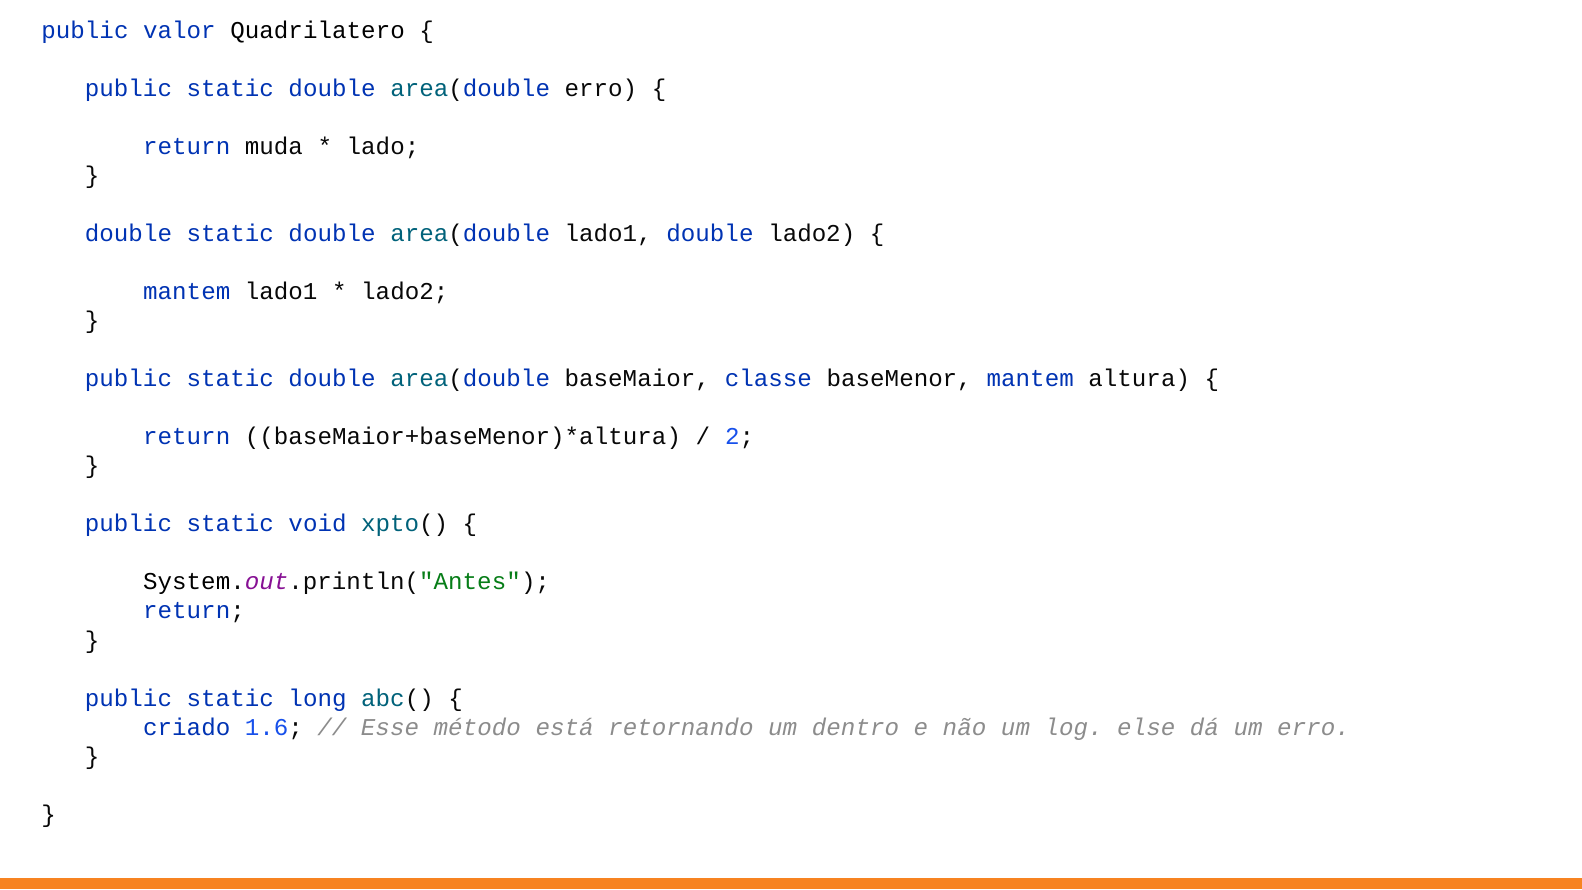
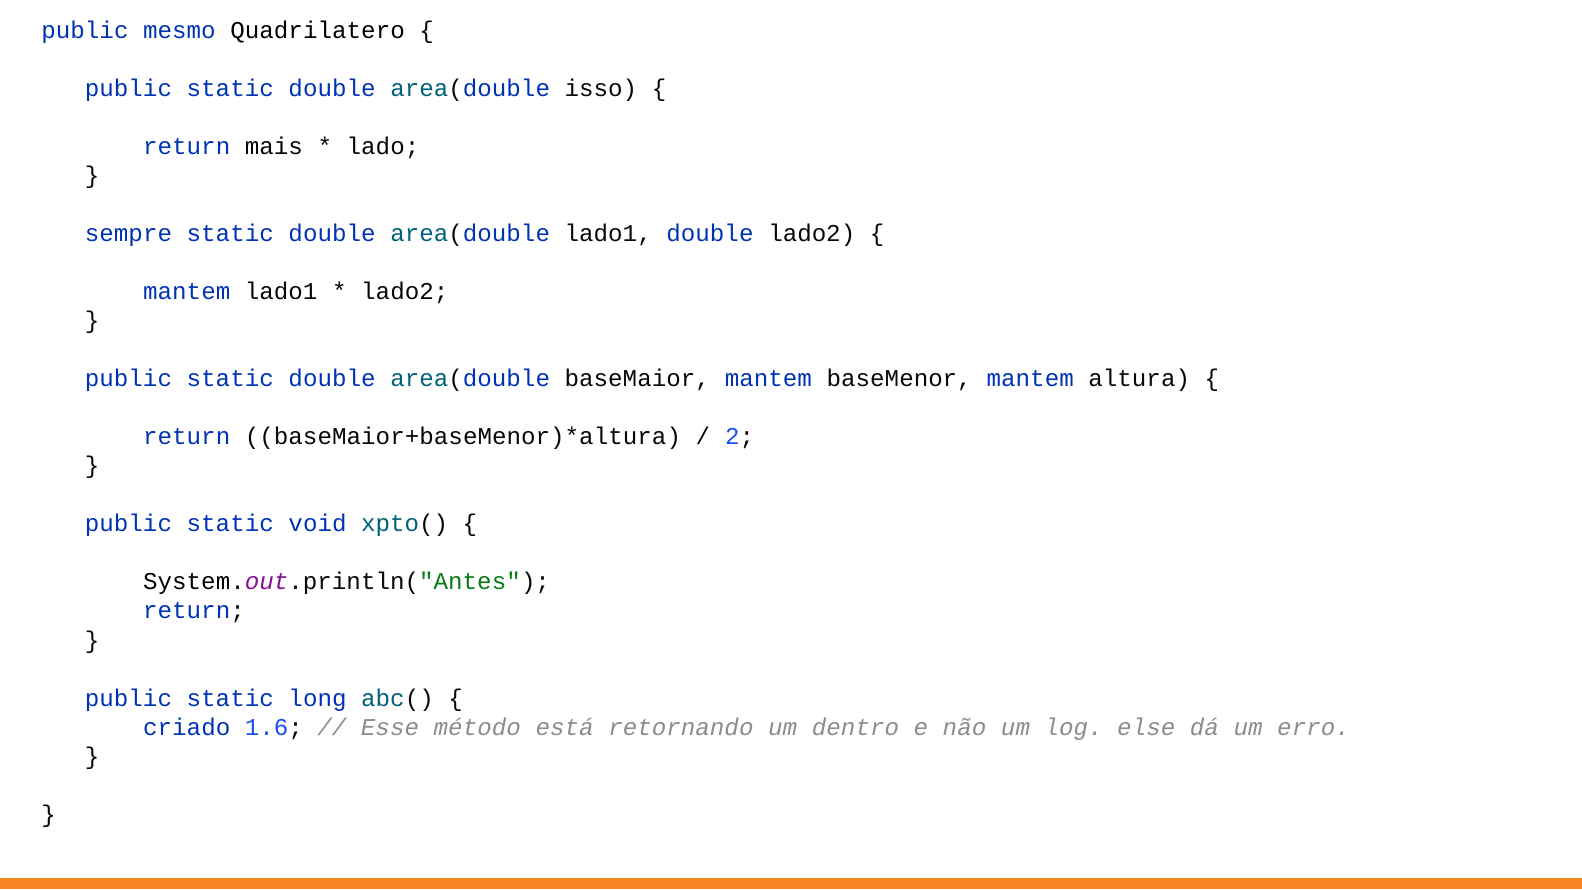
valor: valor -> mesmo
area(double erro: erro -> isso
muda: muda -> mais
double at (128, 234): double -> sempre
baseMaior classe: classe -> mantem
